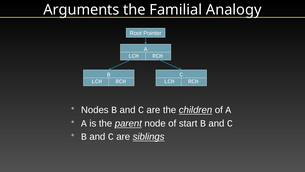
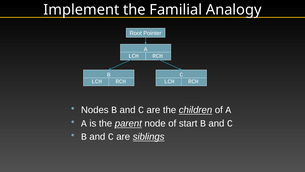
Arguments: Arguments -> Implement
